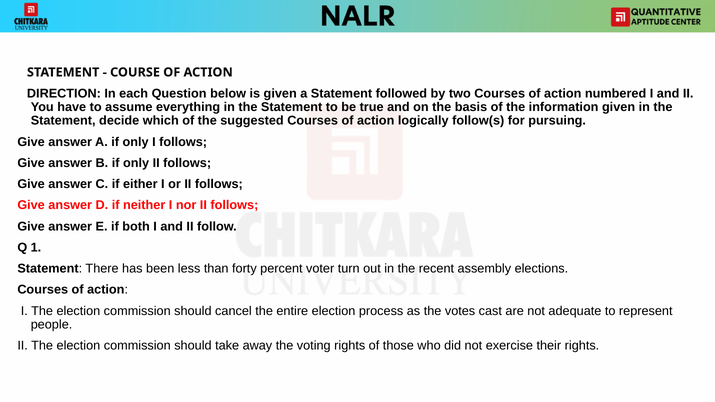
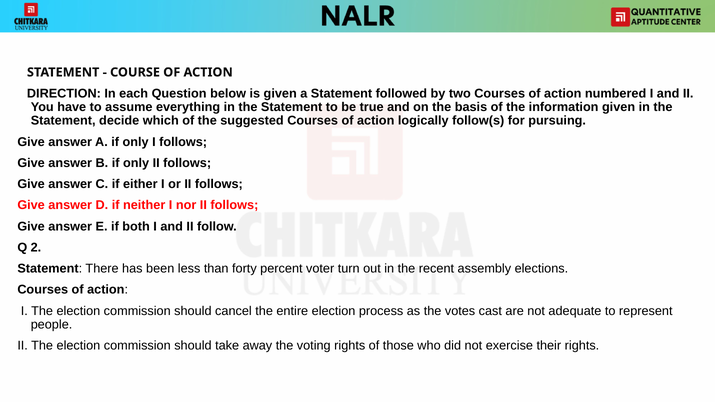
1: 1 -> 2
